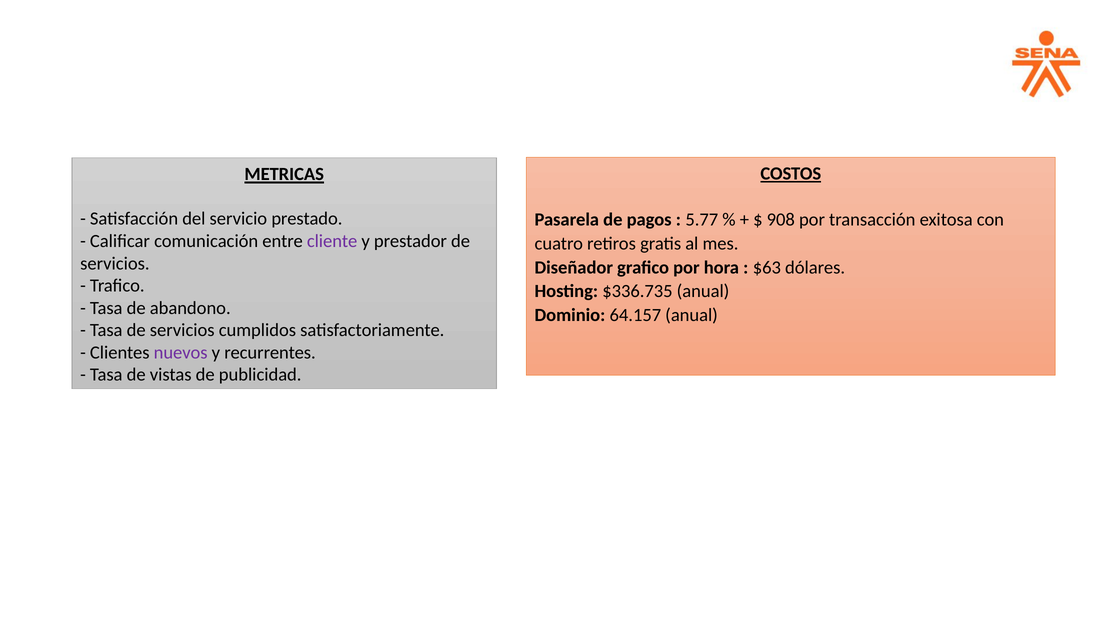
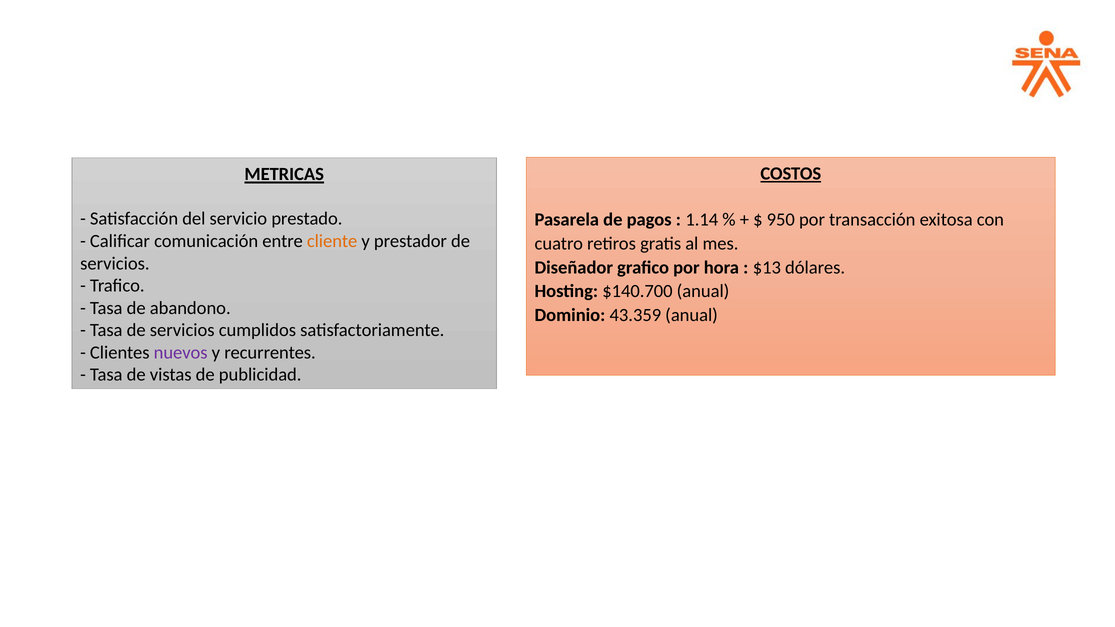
5.77: 5.77 -> 1.14
908: 908 -> 950
cliente colour: purple -> orange
$63: $63 -> $13
$336.735: $336.735 -> $140.700
64.157: 64.157 -> 43.359
